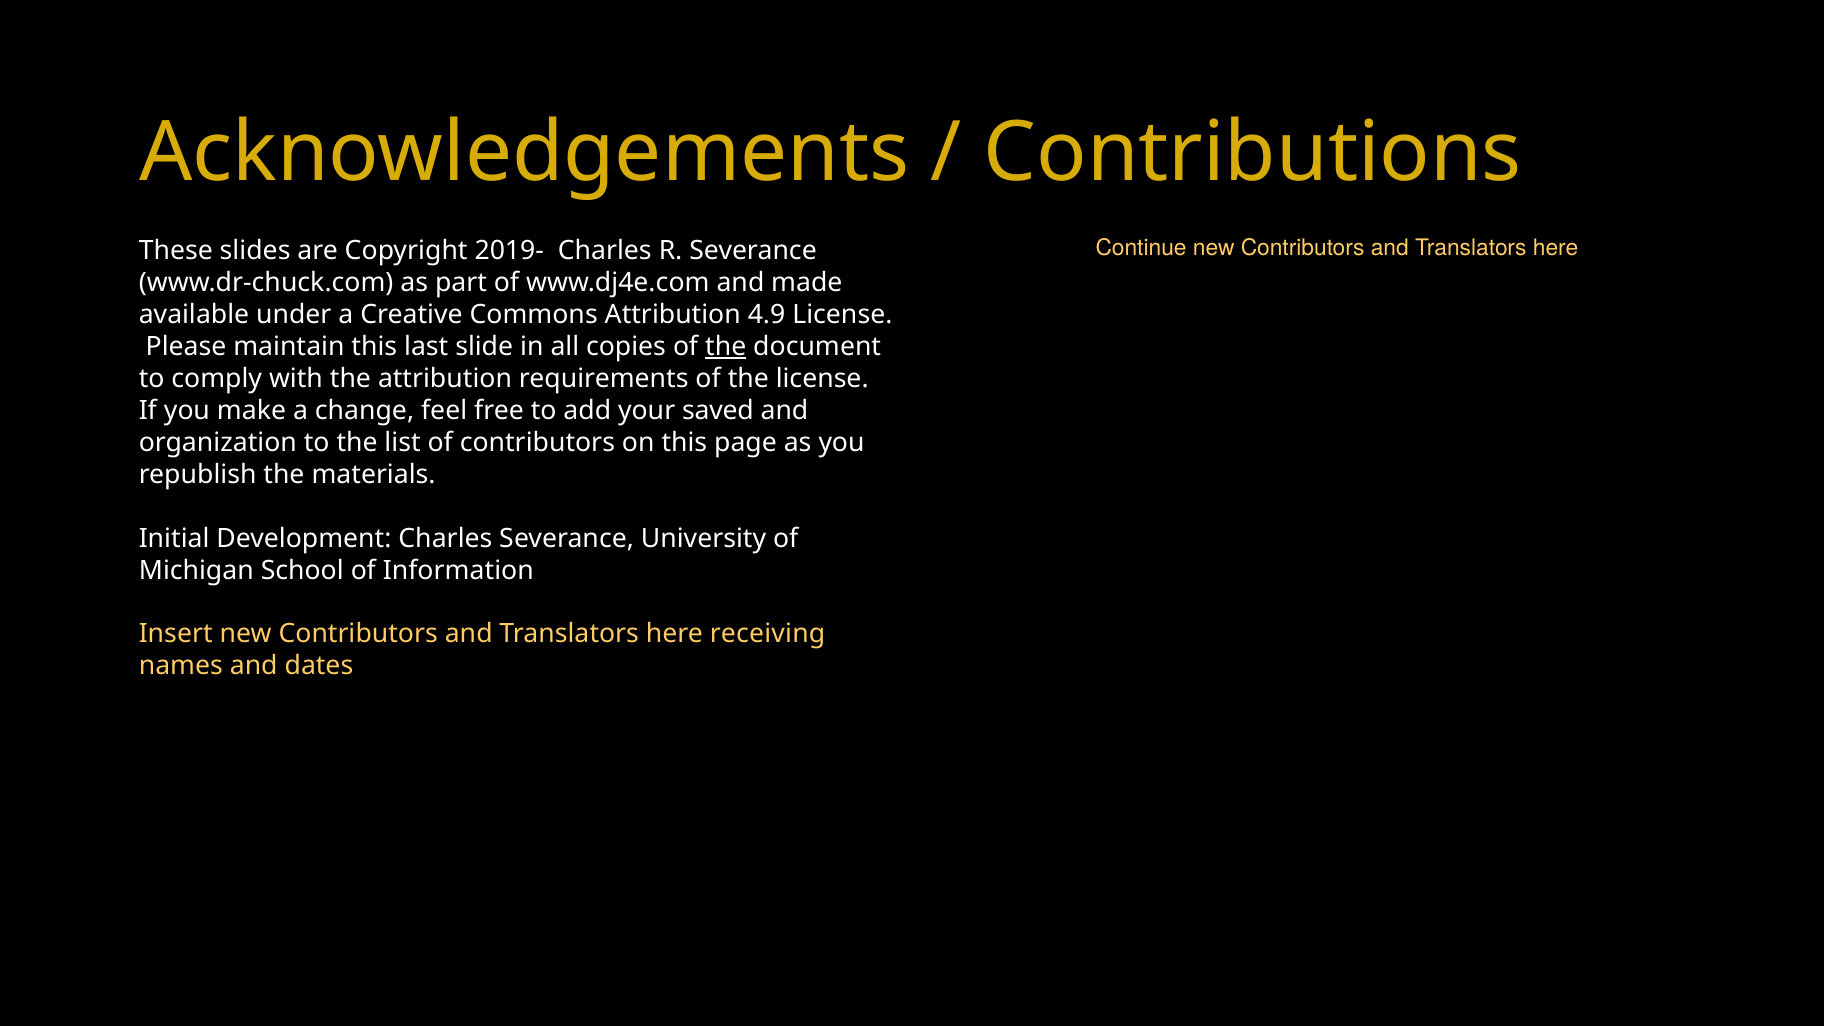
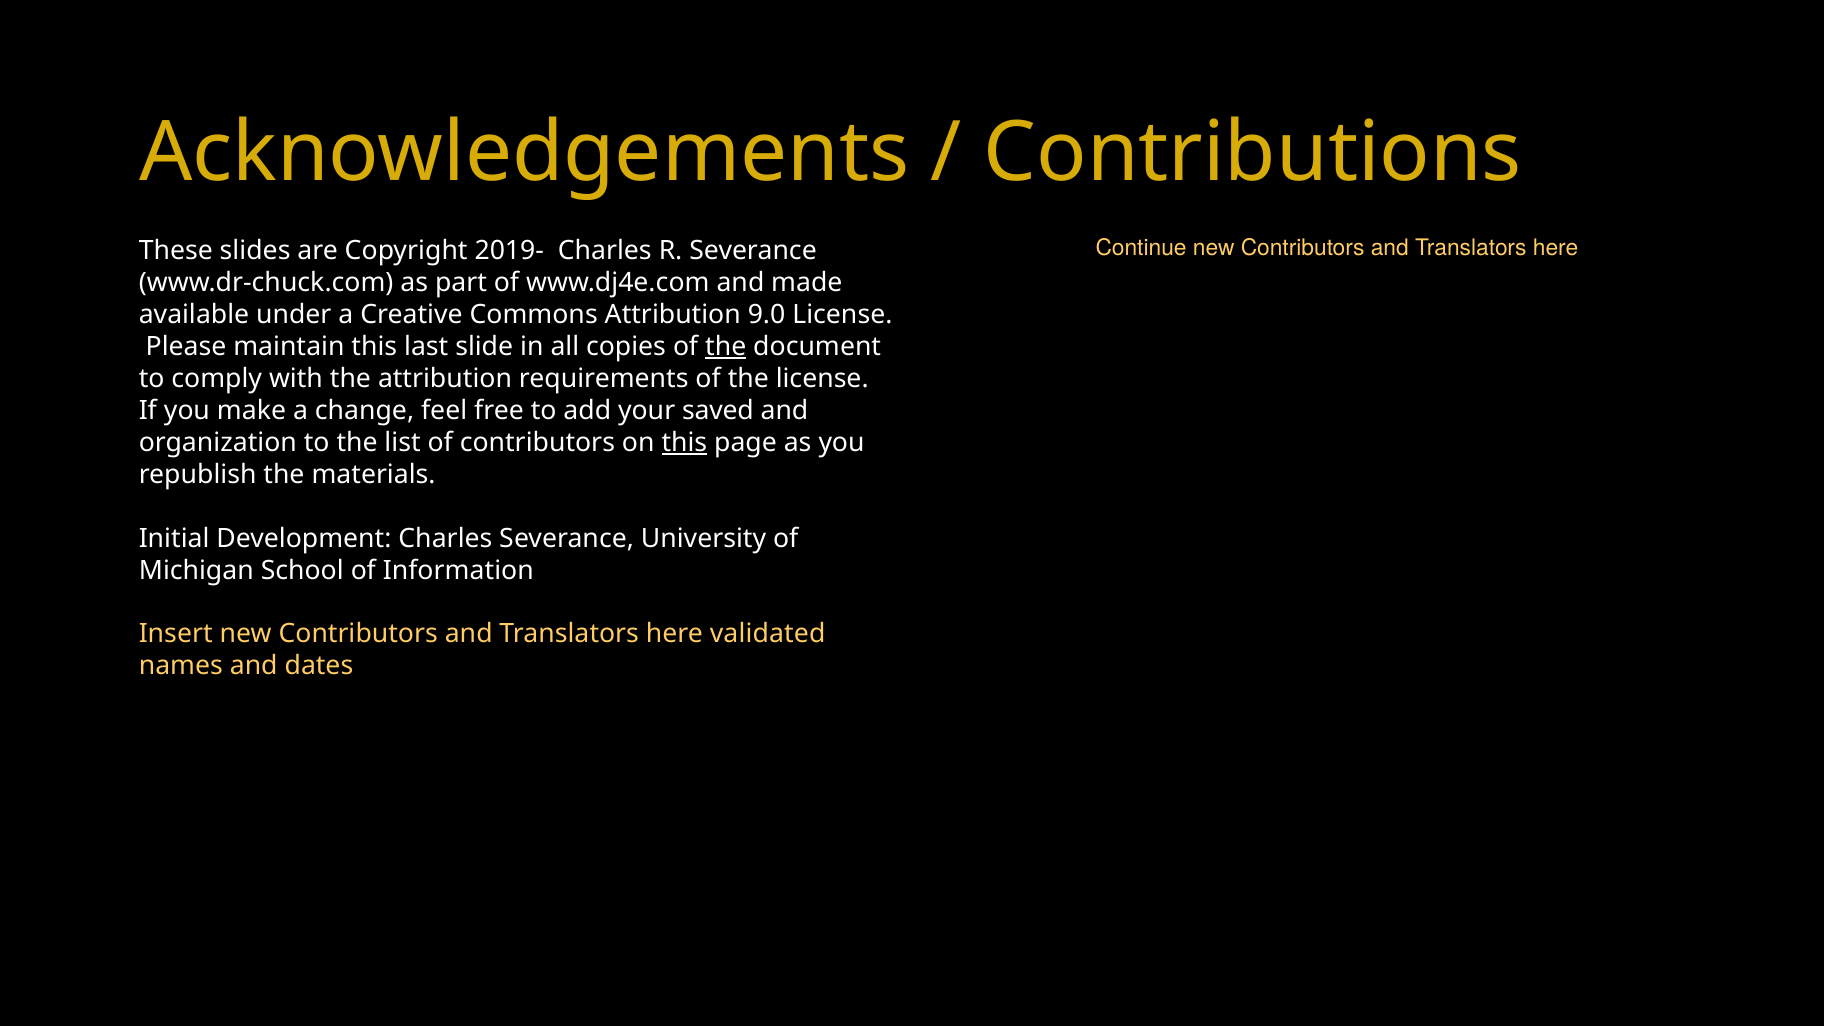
4.9: 4.9 -> 9.0
this at (684, 442) underline: none -> present
receiving: receiving -> validated
